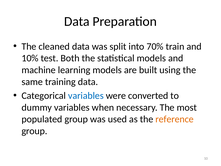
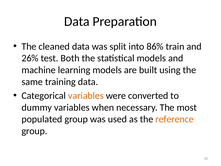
70%: 70% -> 86%
10%: 10% -> 26%
variables at (86, 95) colour: blue -> orange
